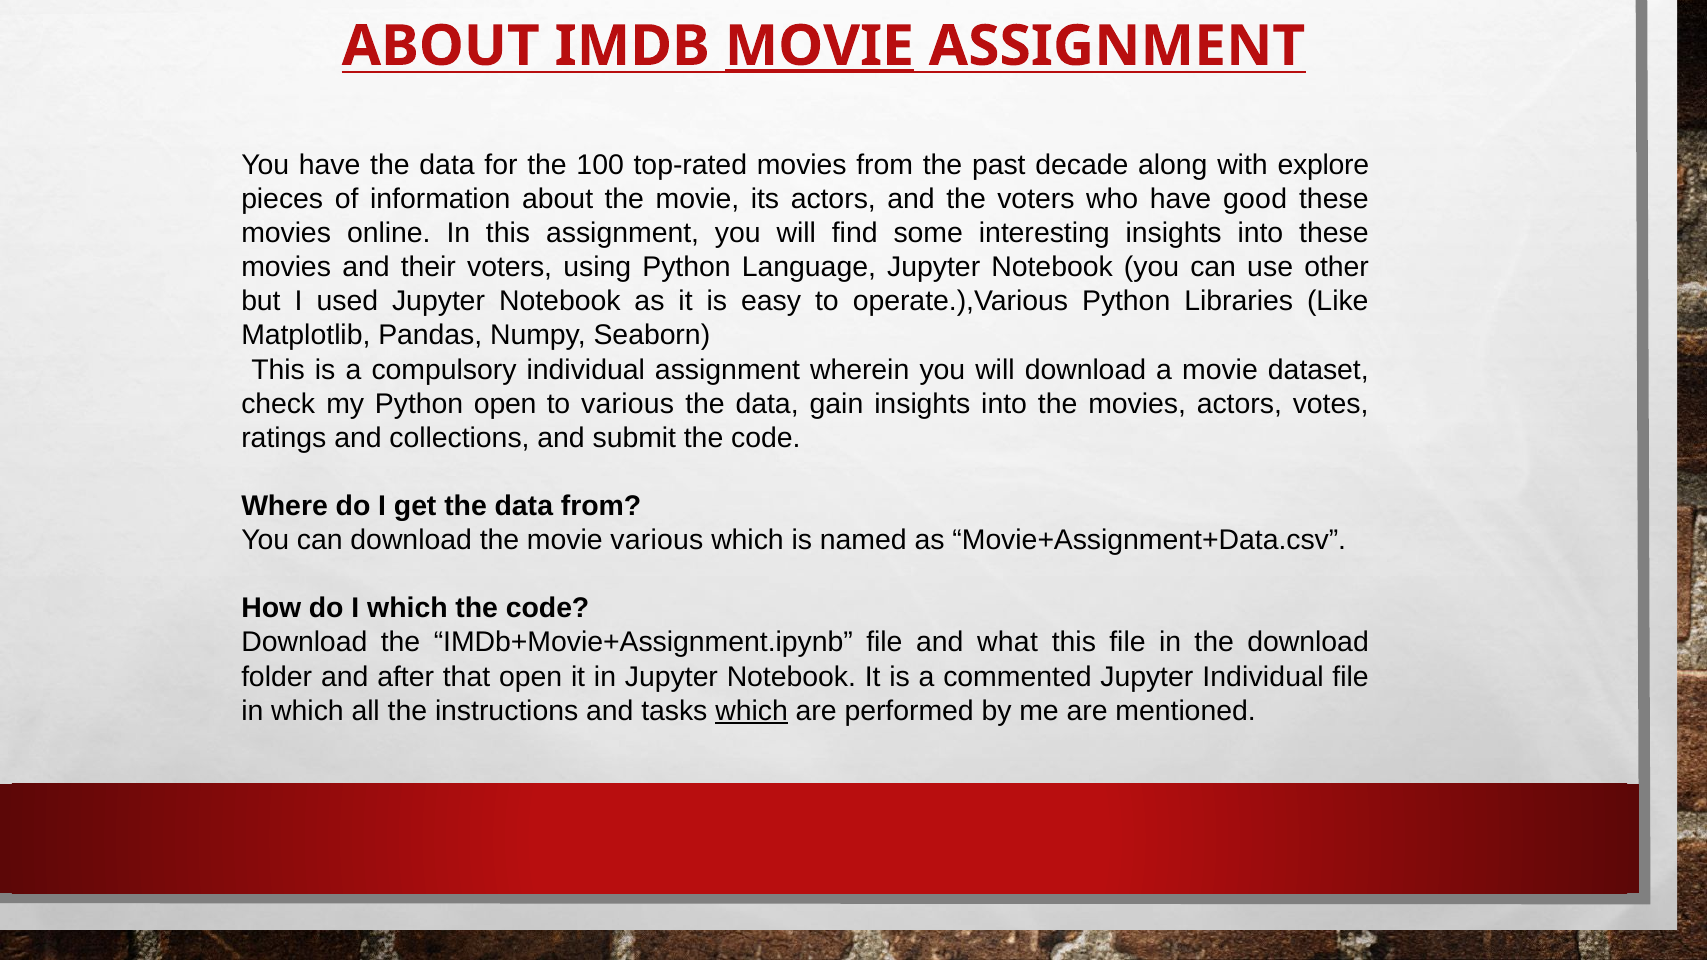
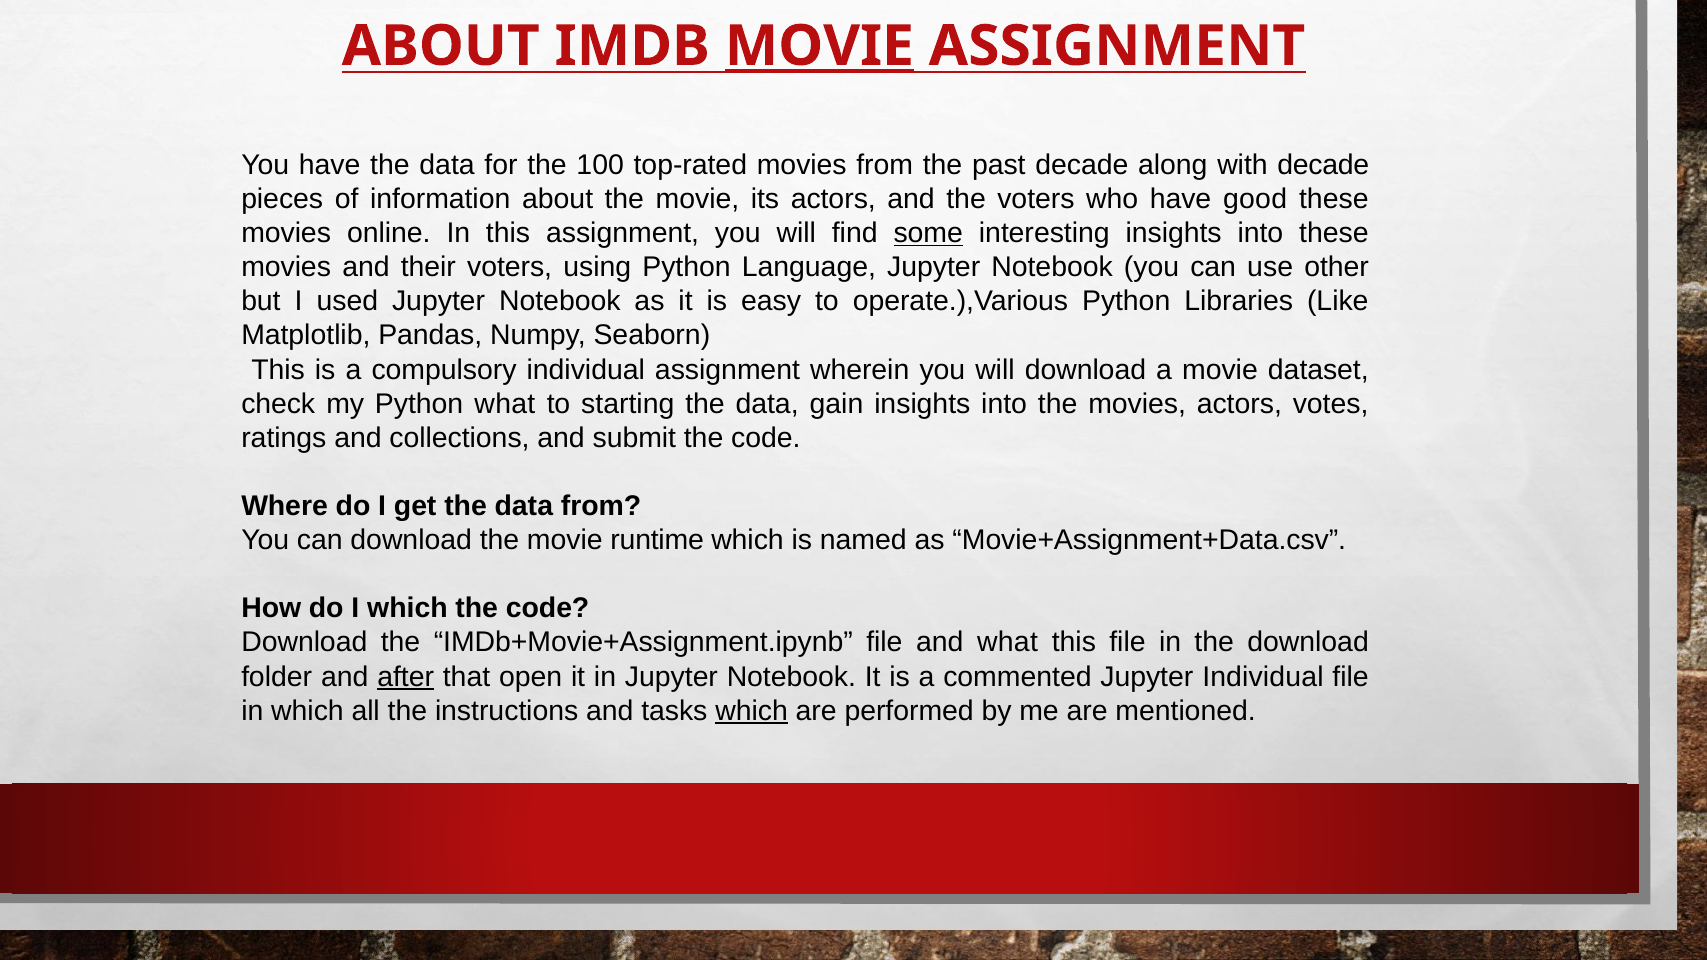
with explore: explore -> decade
some underline: none -> present
Python open: open -> what
to various: various -> starting
movie various: various -> runtime
after underline: none -> present
